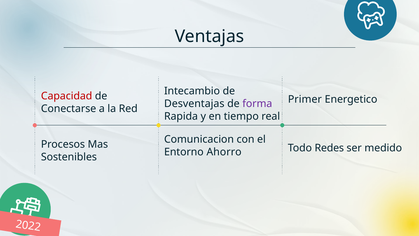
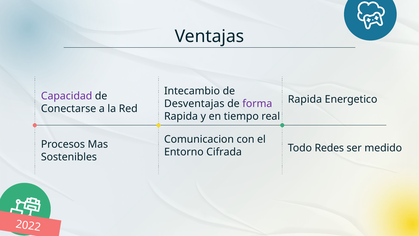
Capacidad colour: red -> purple
Primer at (305, 99): Primer -> Rapida
Ahorro: Ahorro -> Cifrada
